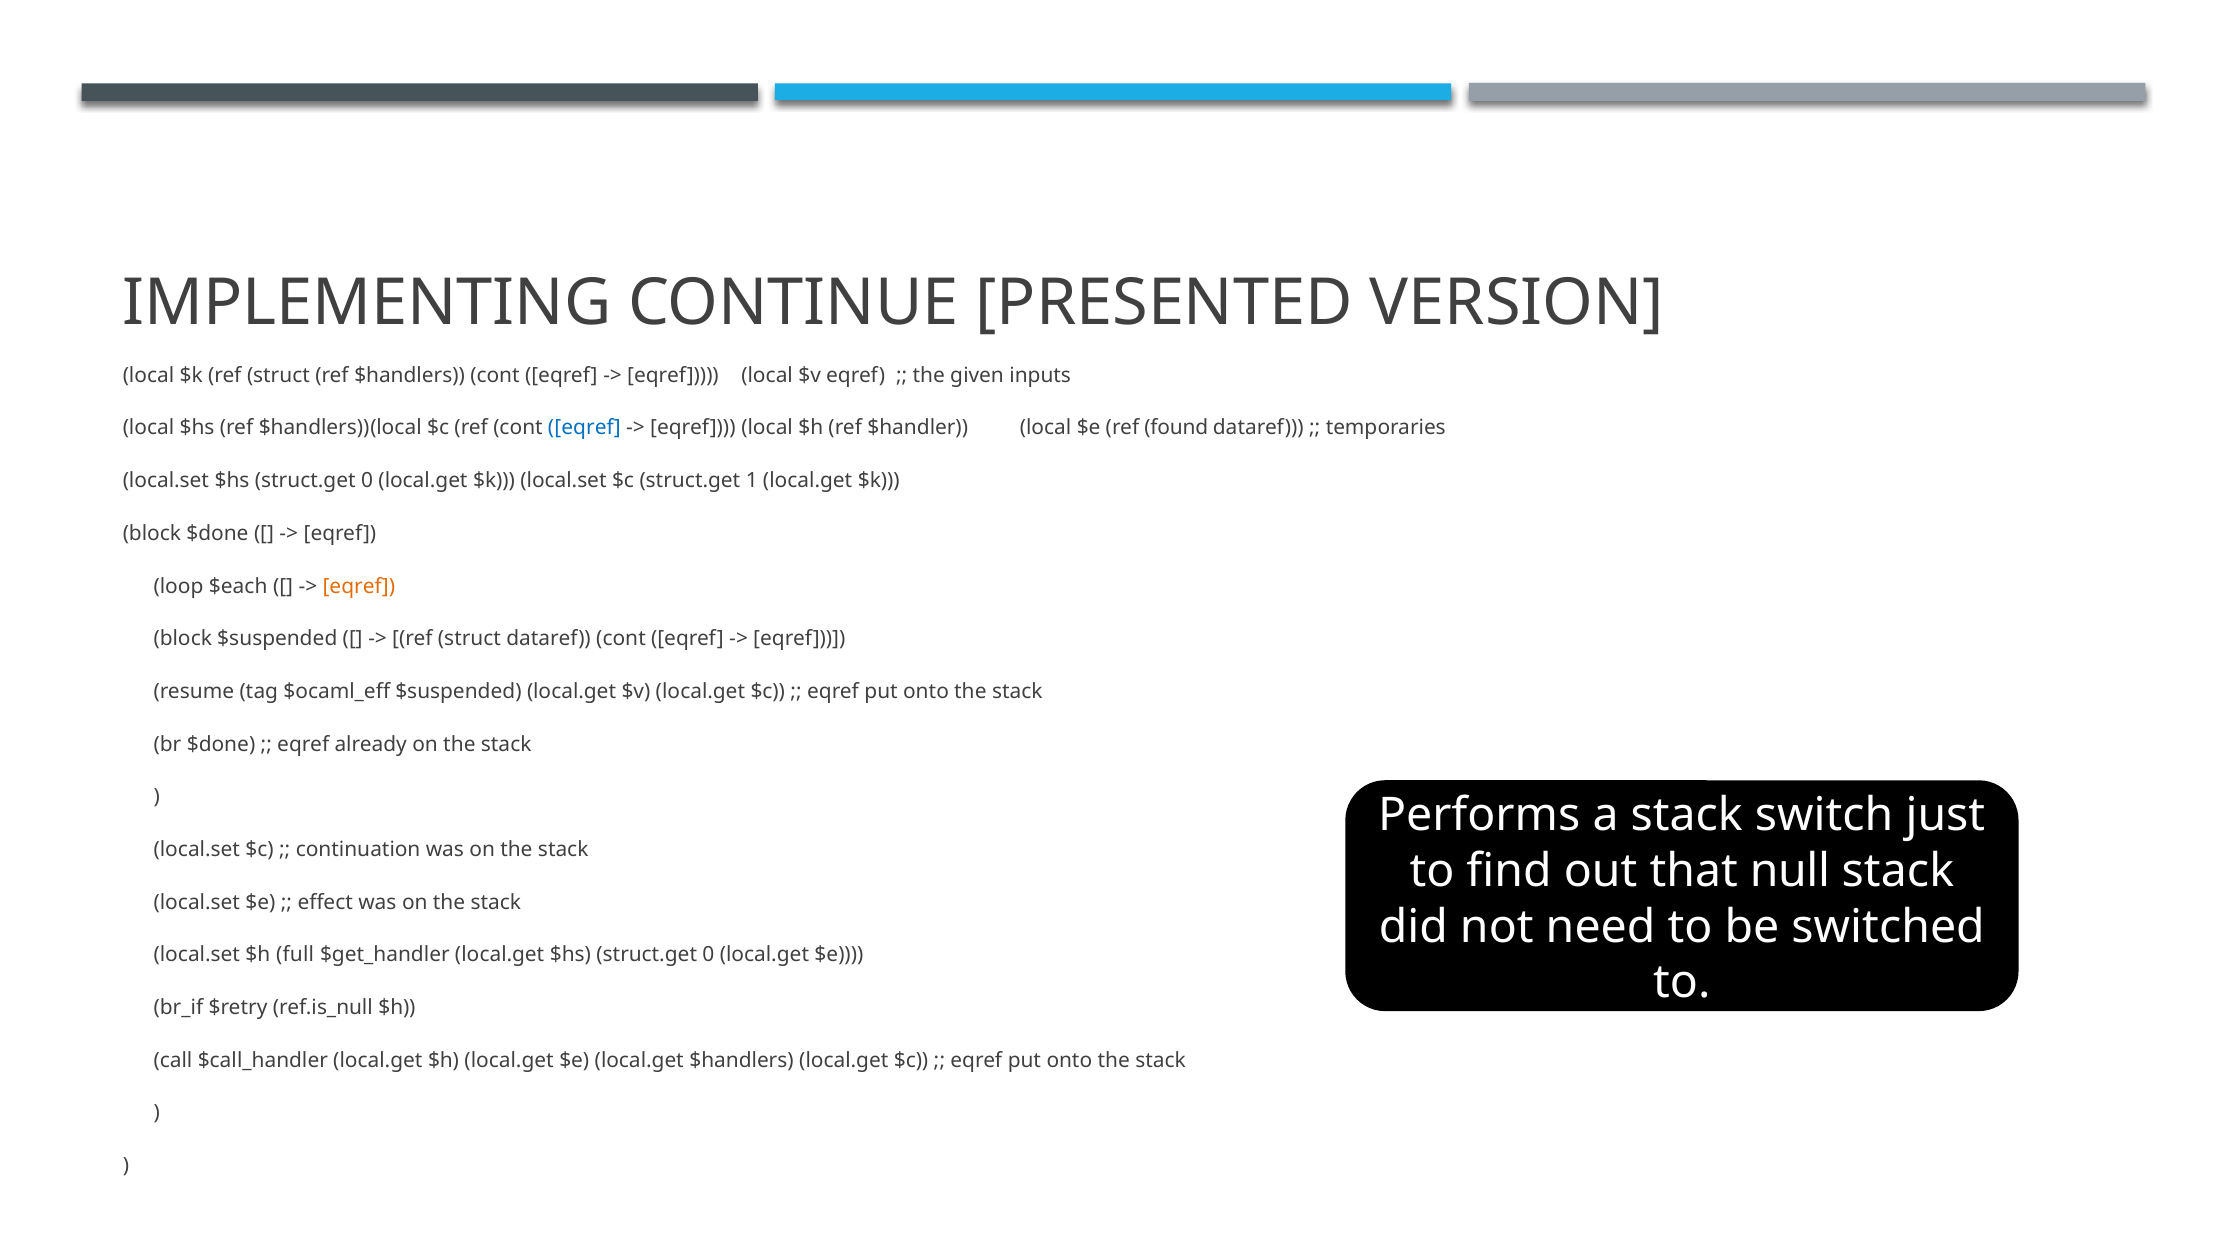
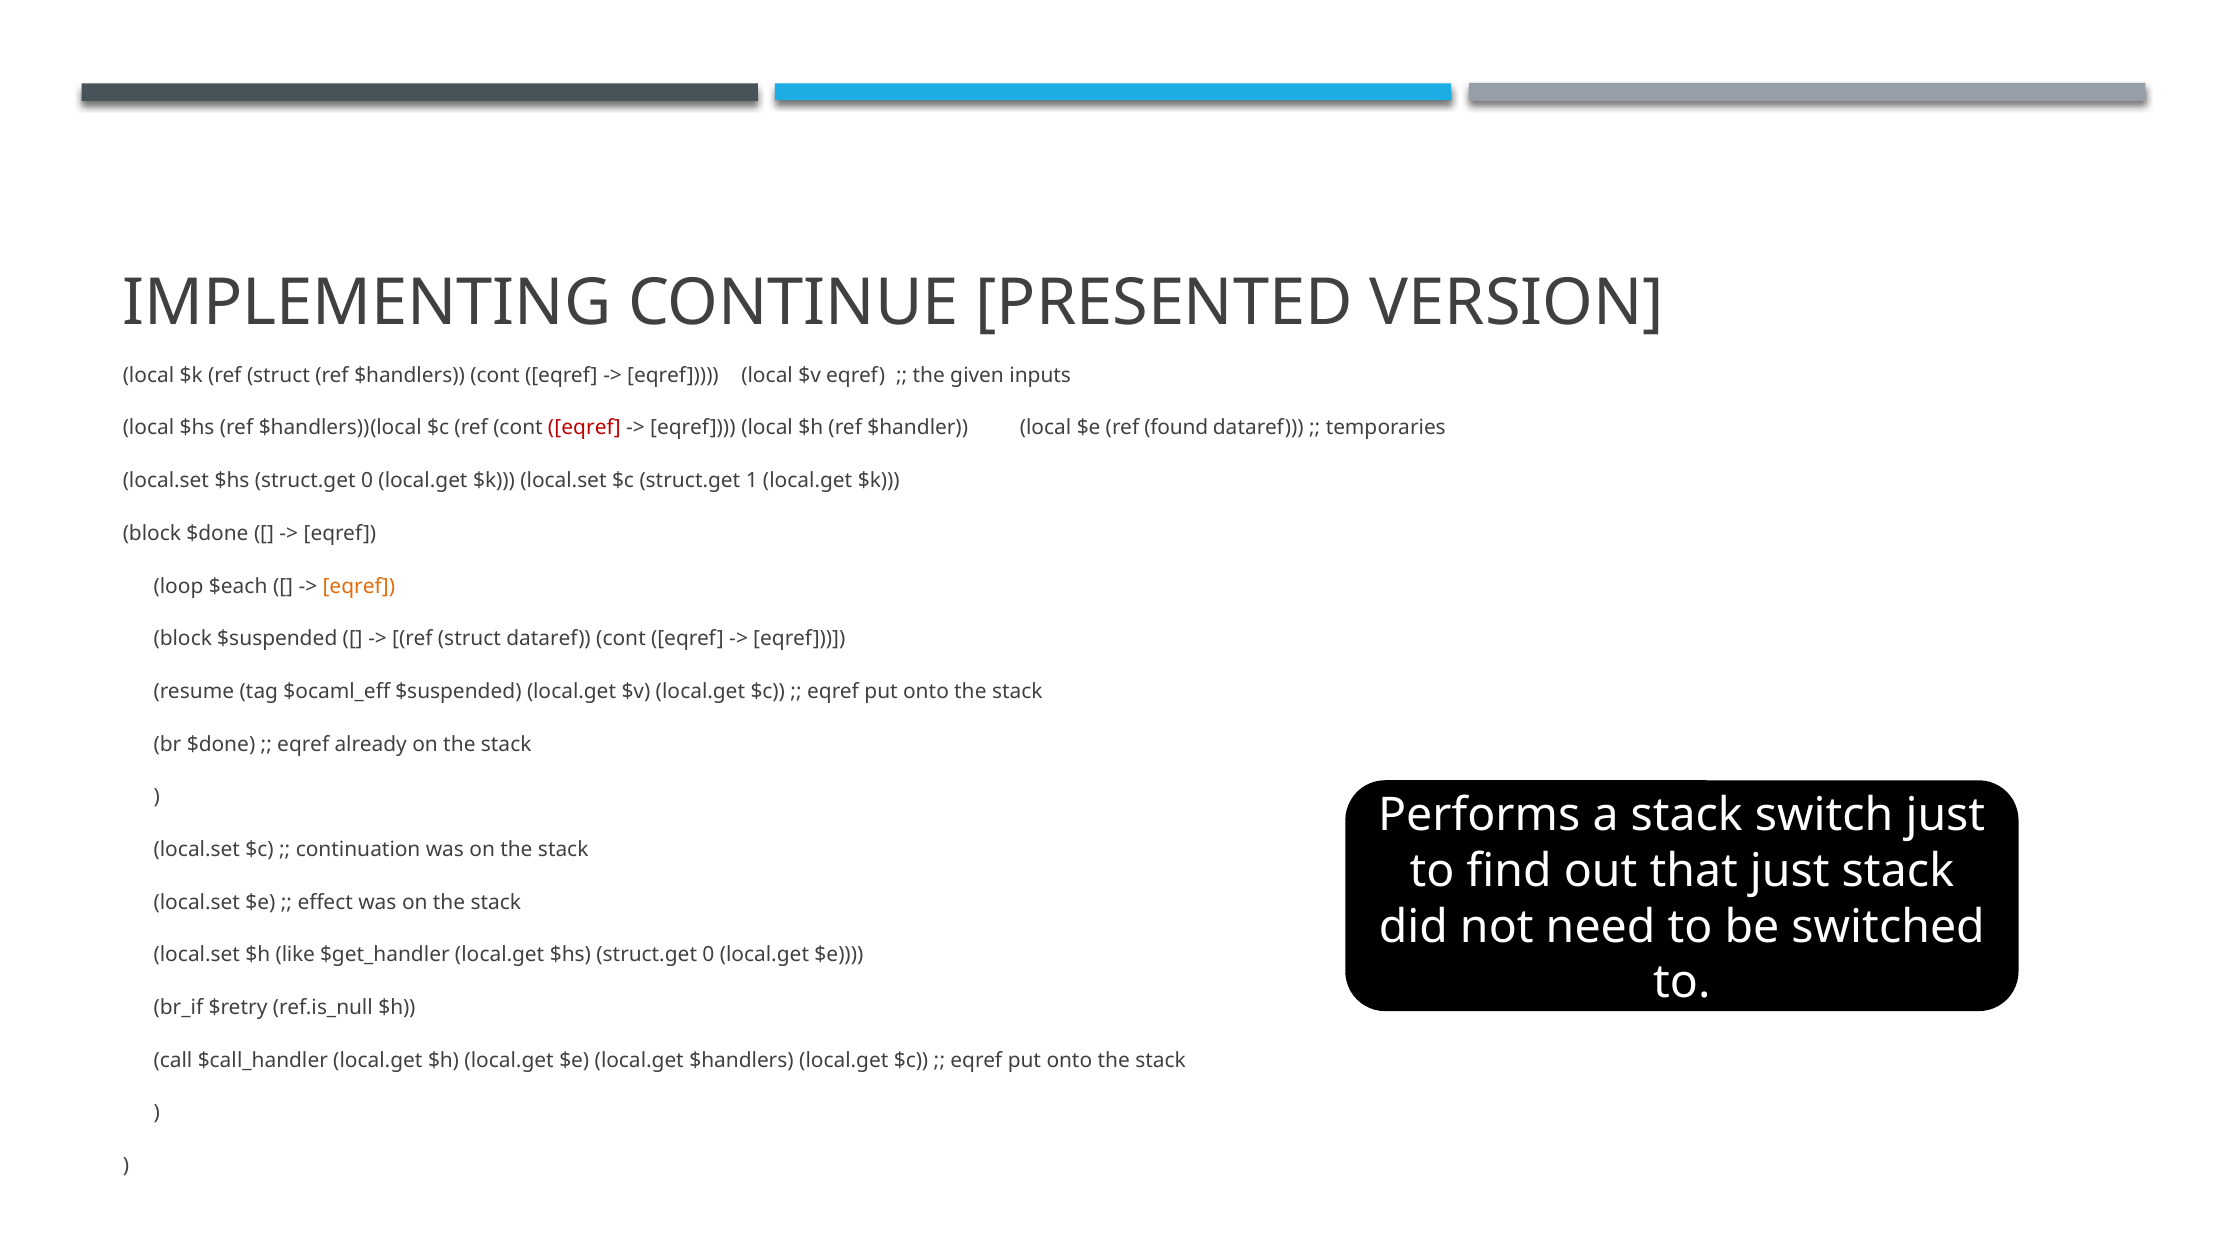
eqref at (584, 428) colour: blue -> red
that null: null -> just
full: full -> like
